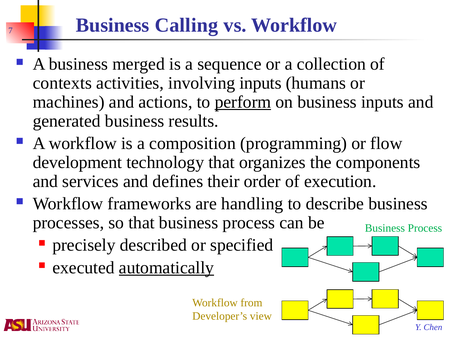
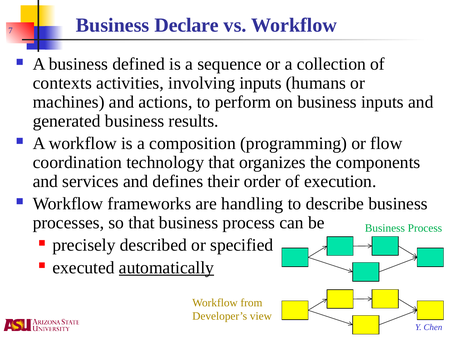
Calling: Calling -> Declare
merged: merged -> defined
perform underline: present -> none
development: development -> coordination
